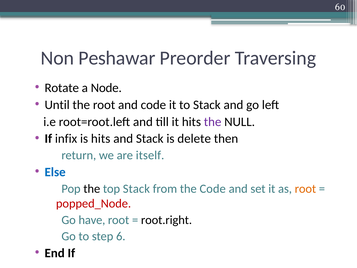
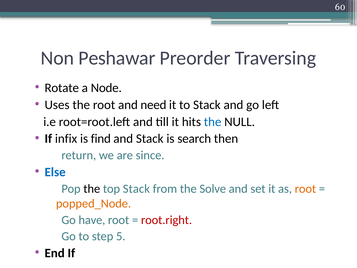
Until: Until -> Uses
and code: code -> need
the at (213, 122) colour: purple -> blue
is hits: hits -> find
delete: delete -> search
itself: itself -> since
the Code: Code -> Solve
popped_Node colour: red -> orange
root.right colour: black -> red
6: 6 -> 5
